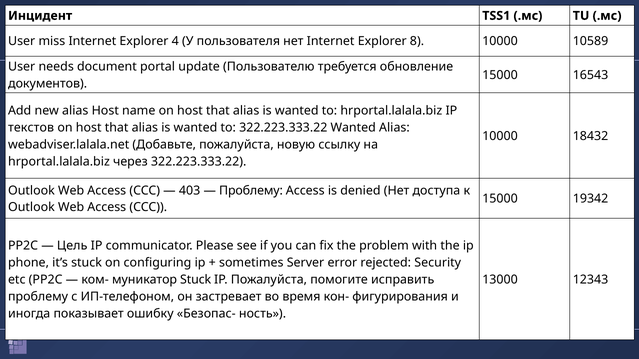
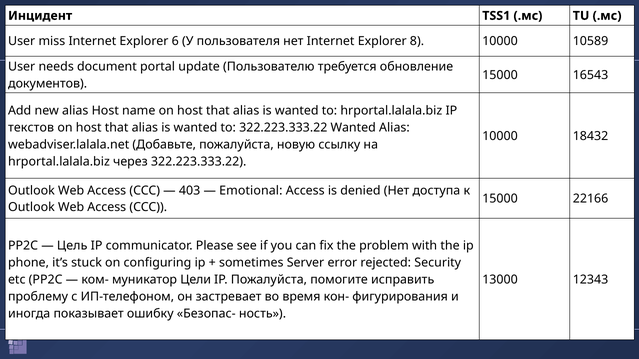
4: 4 -> 6
Проблему at (251, 191): Проблему -> Emotional
19342: 19342 -> 22166
муникатор Stuck: Stuck -> Цели
